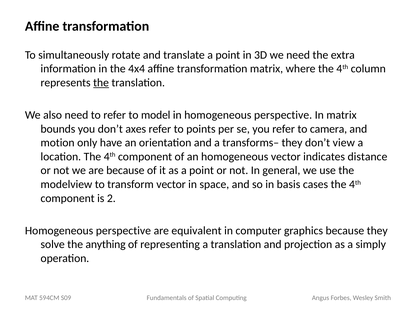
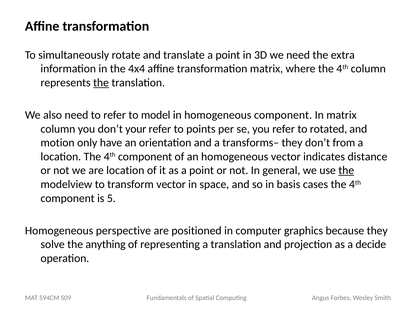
in homogeneous perspective: perspective -> component
bounds at (58, 129): bounds -> column
axes: axes -> your
camera: camera -> rotated
view: view -> from
are because: because -> location
the at (346, 170) underline: none -> present
2: 2 -> 5
equivalent: equivalent -> positioned
simply: simply -> decide
